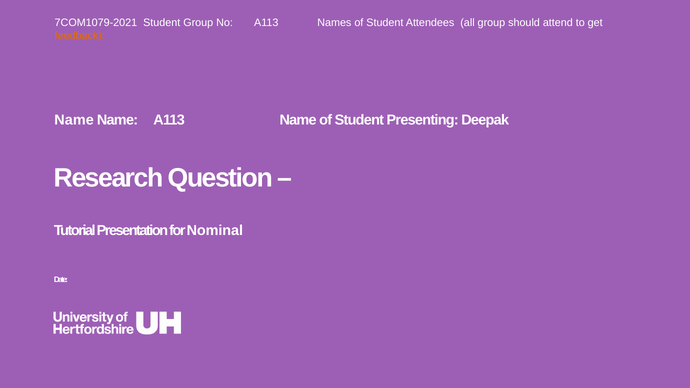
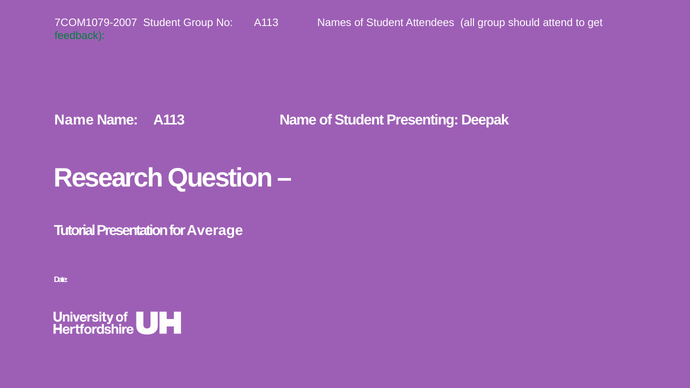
7COM1079-2021: 7COM1079-2021 -> 7COM1079-2007
feedback colour: orange -> green
Nominal: Nominal -> Average
